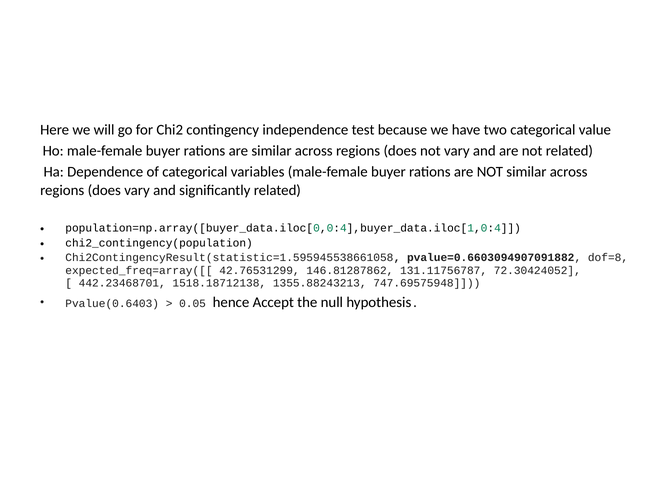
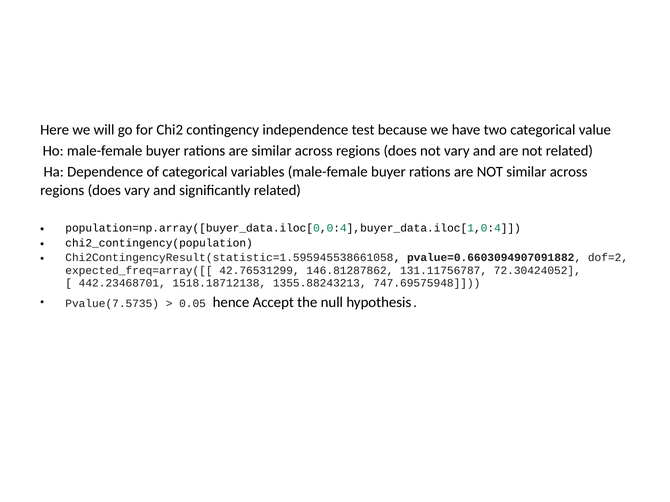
dof=8: dof=8 -> dof=2
Pvalue(0.6403: Pvalue(0.6403 -> Pvalue(7.5735
